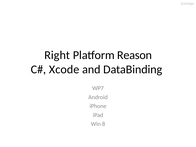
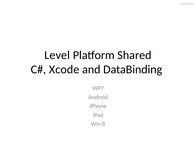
Right: Right -> Level
Reason: Reason -> Shared
